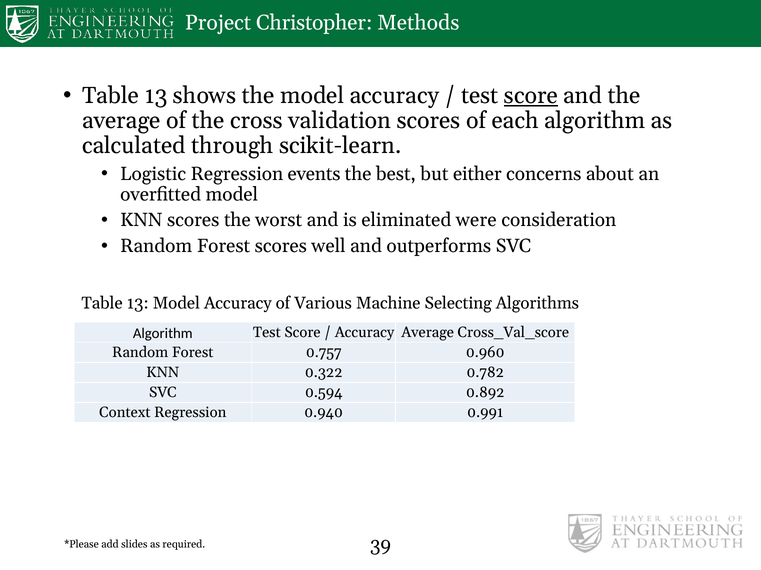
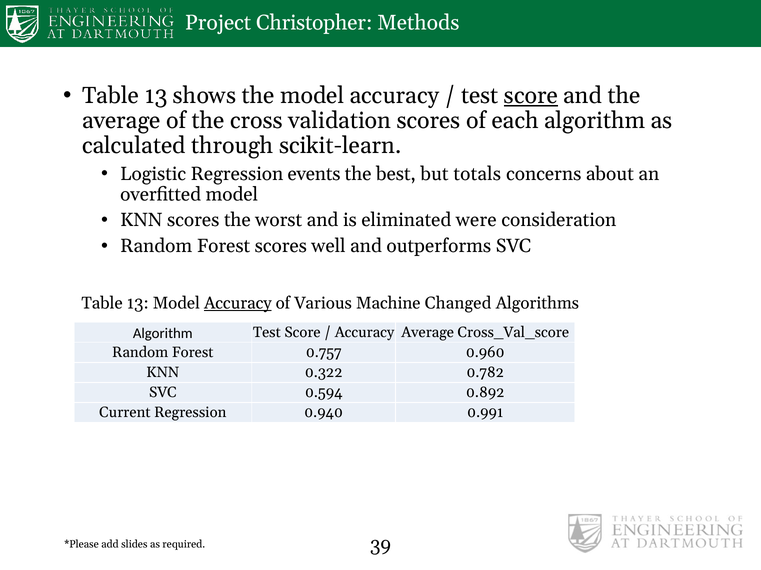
either: either -> totals
Accuracy at (238, 304) underline: none -> present
Selecting: Selecting -> Changed
Context: Context -> Current
